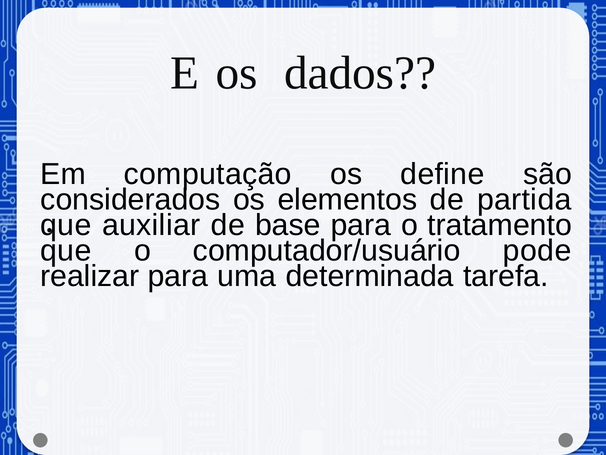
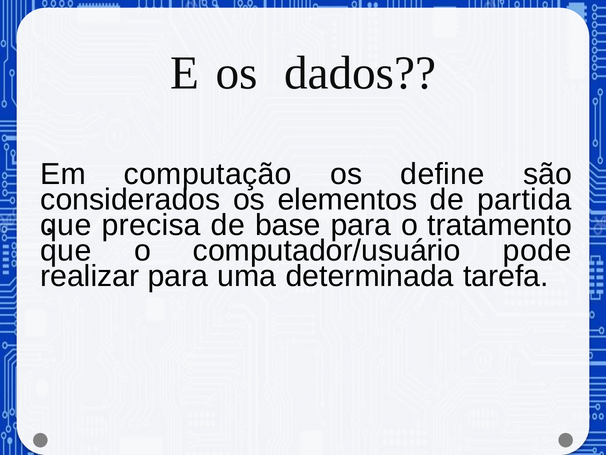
auxiliar: auxiliar -> precisa
